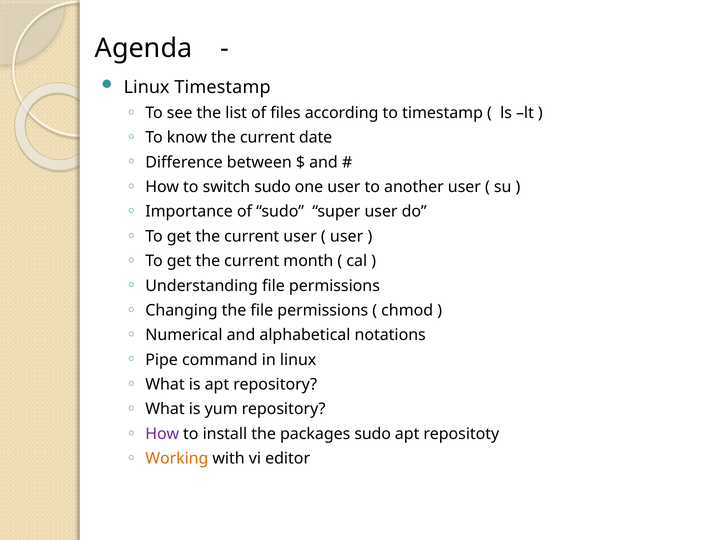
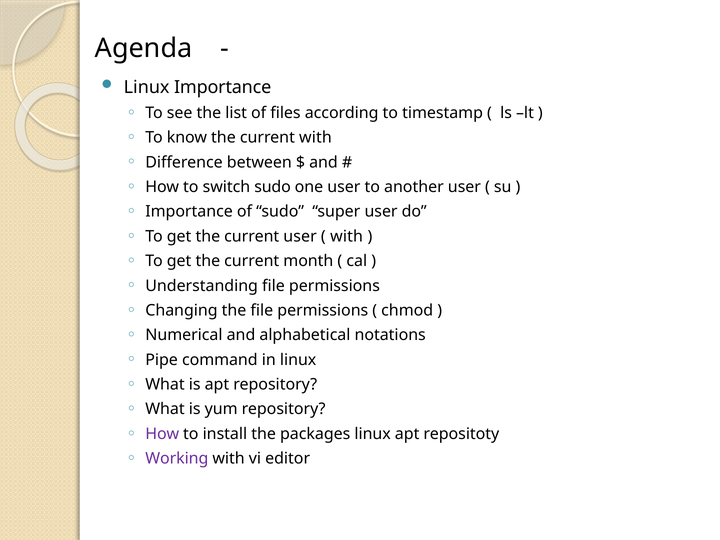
Linux Timestamp: Timestamp -> Importance
current date: date -> with
user at (347, 236): user -> with
packages sudo: sudo -> linux
Working colour: orange -> purple
